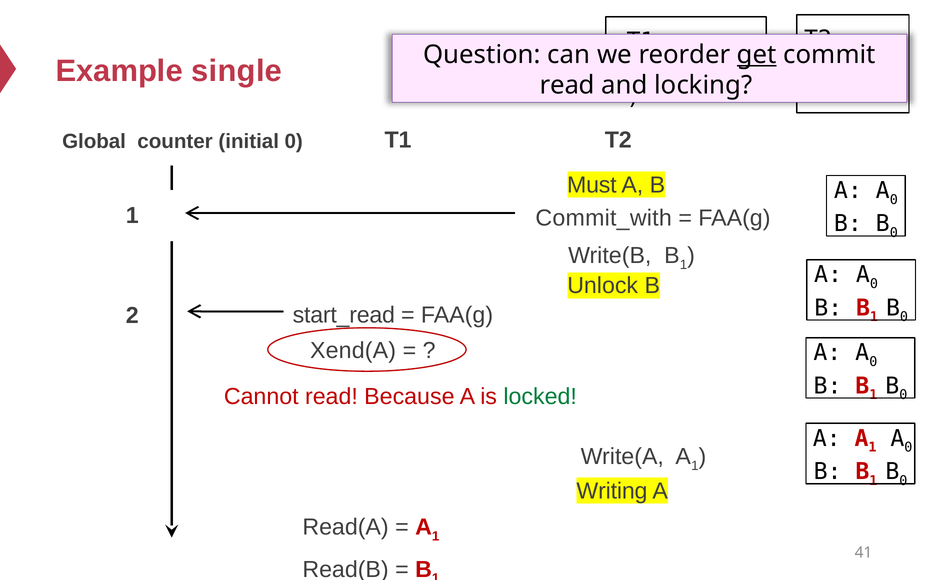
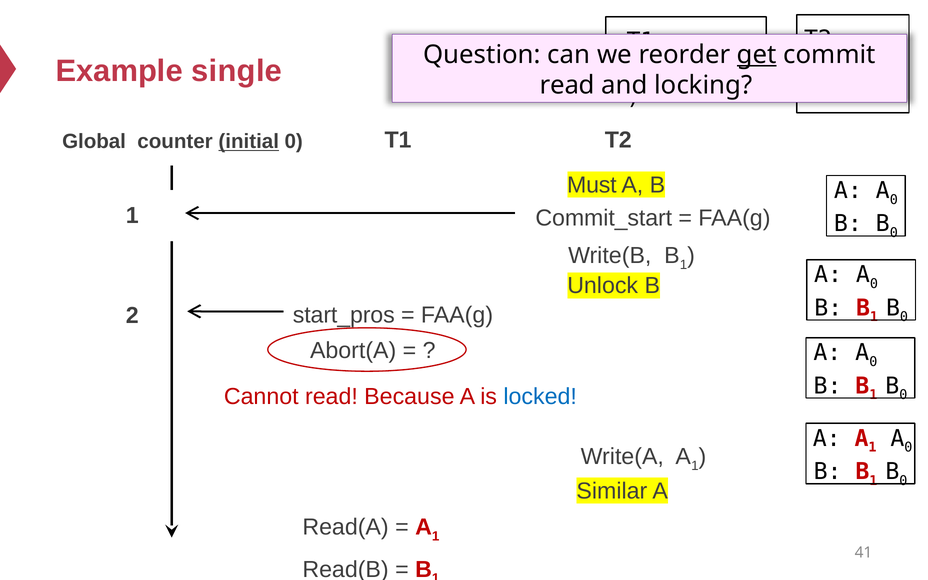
initial underline: none -> present
Commit_with: Commit_with -> Commit_start
start_read: start_read -> start_pros
Xend(A: Xend(A -> Abort(A
locked colour: green -> blue
Writing: Writing -> Similar
